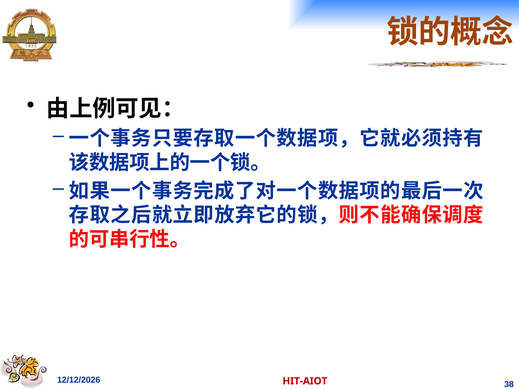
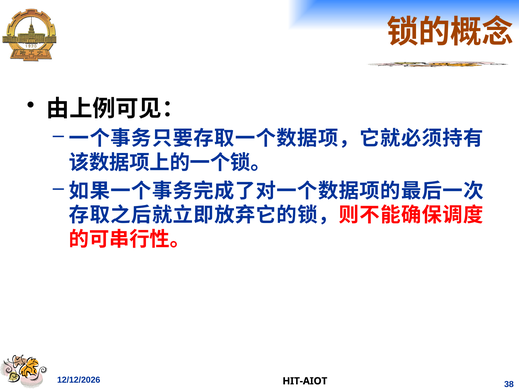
HIT-AIOT colour: red -> black
